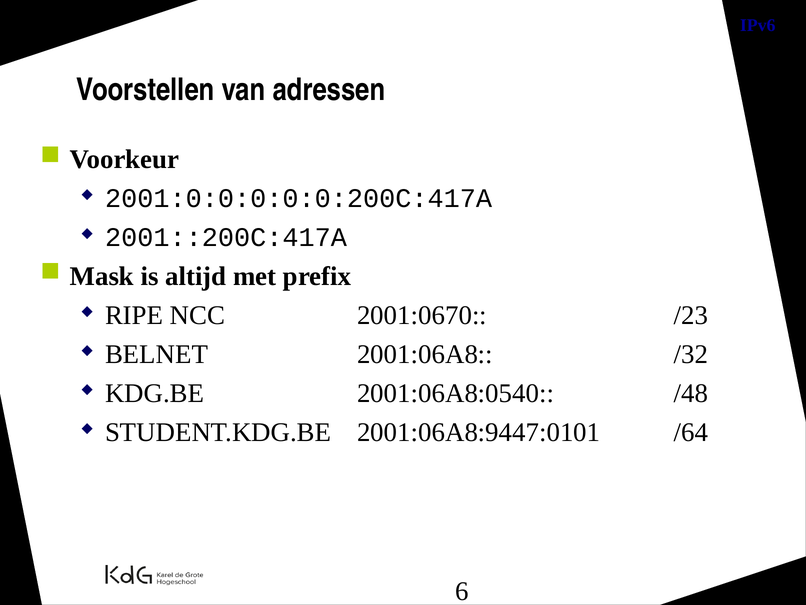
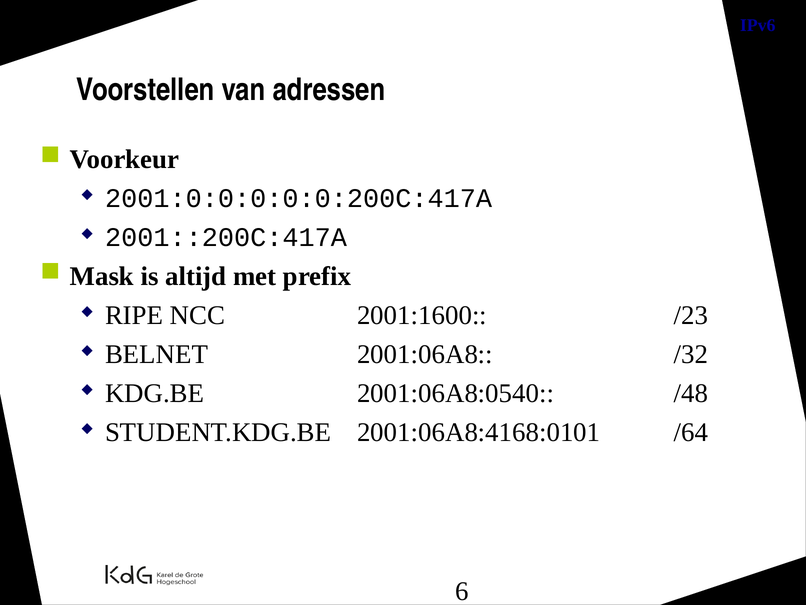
2001:0670: 2001:0670 -> 2001:1600
2001:06A8:9447:0101: 2001:06A8:9447:0101 -> 2001:06A8:4168:0101
